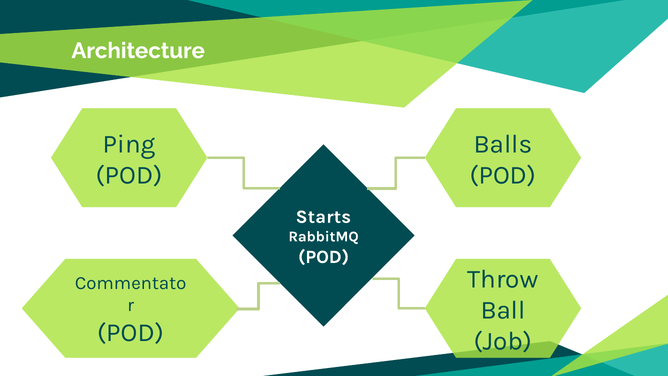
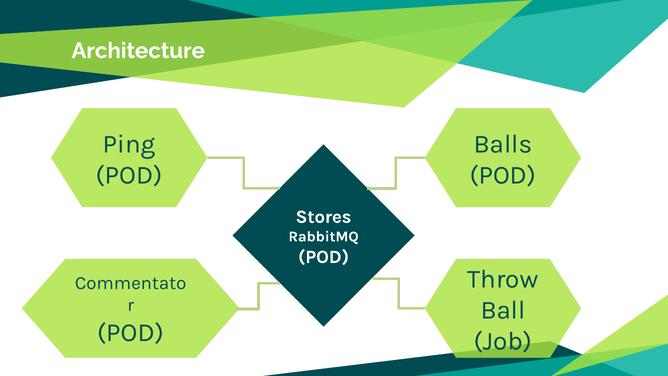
Starts: Starts -> Stores
